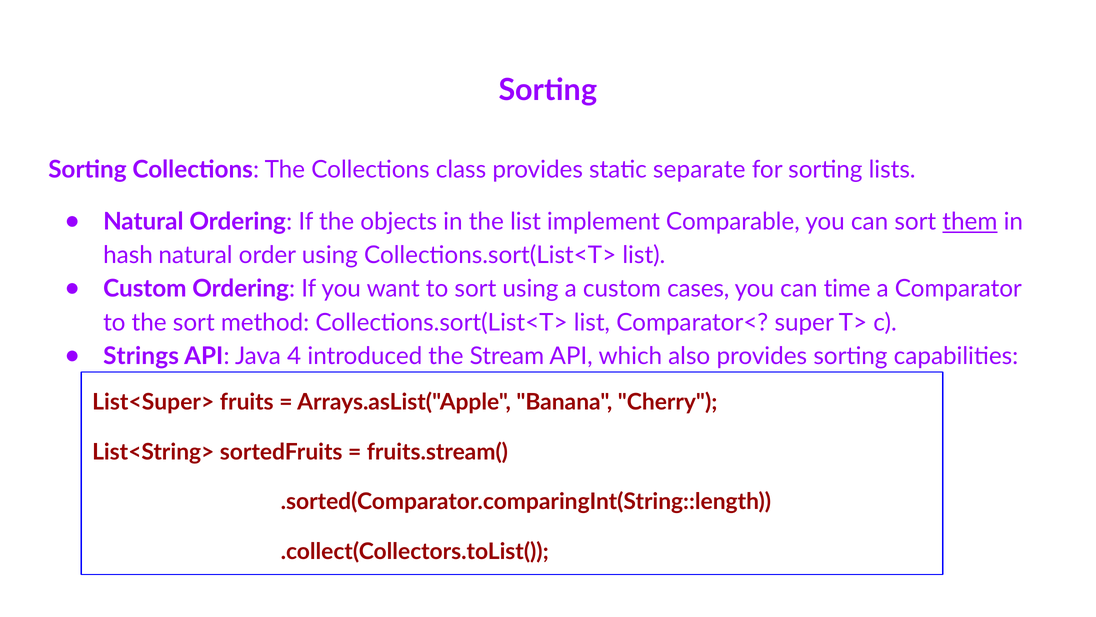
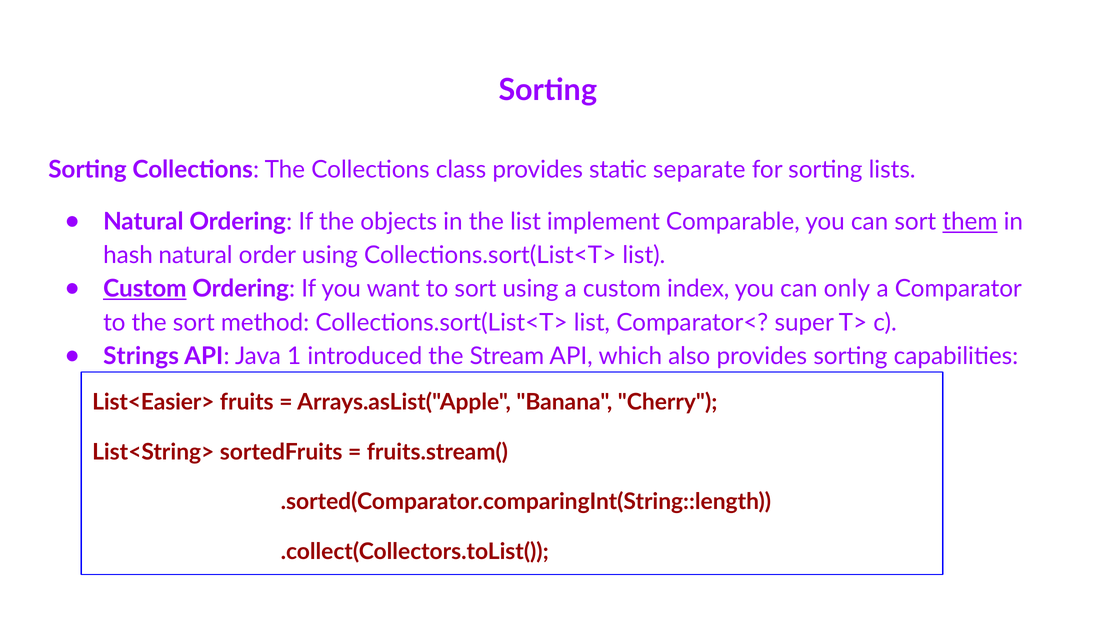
Custom at (145, 289) underline: none -> present
cases: cases -> index
time: time -> only
4: 4 -> 1
List<Super>: List<Super> -> List<Easier>
